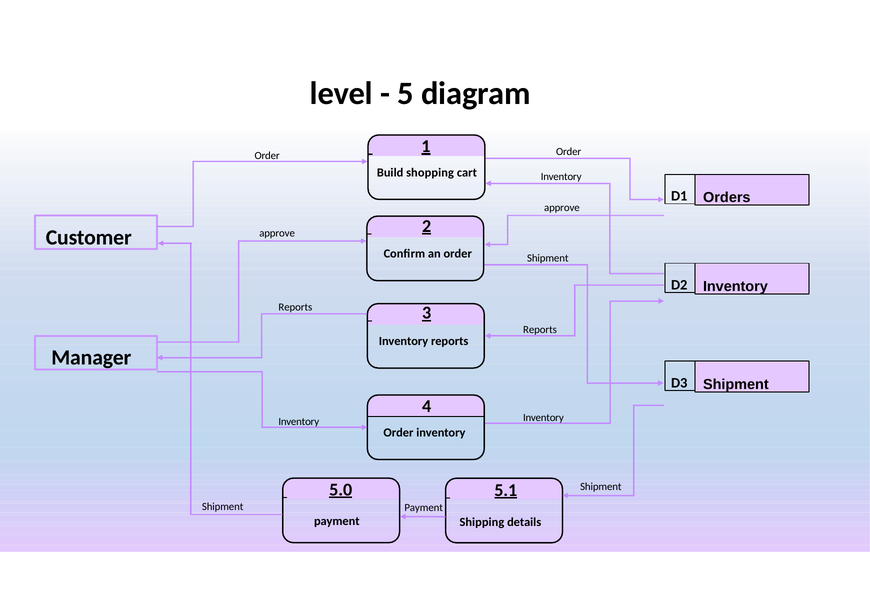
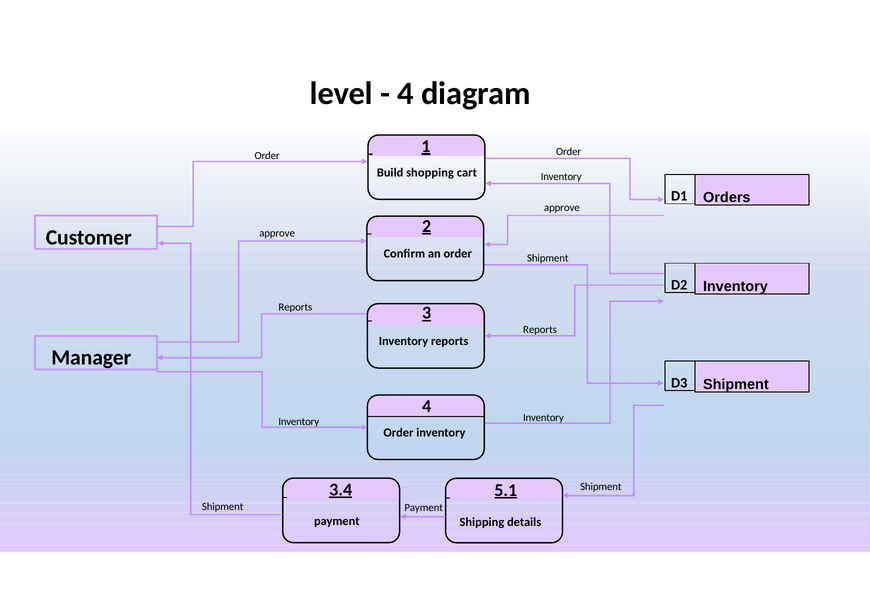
5 at (406, 94): 5 -> 4
5.0: 5.0 -> 3.4
